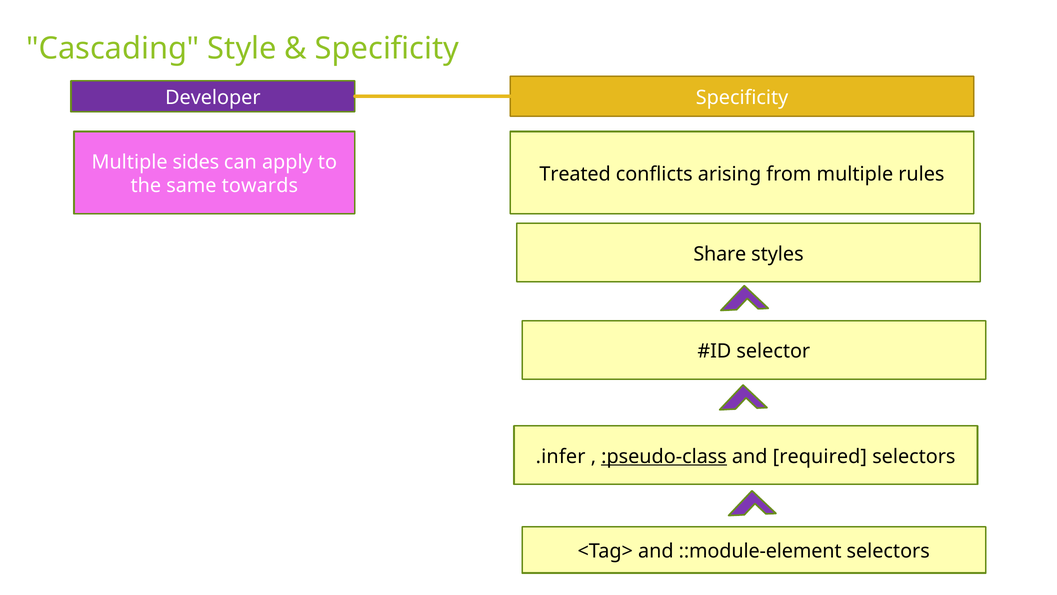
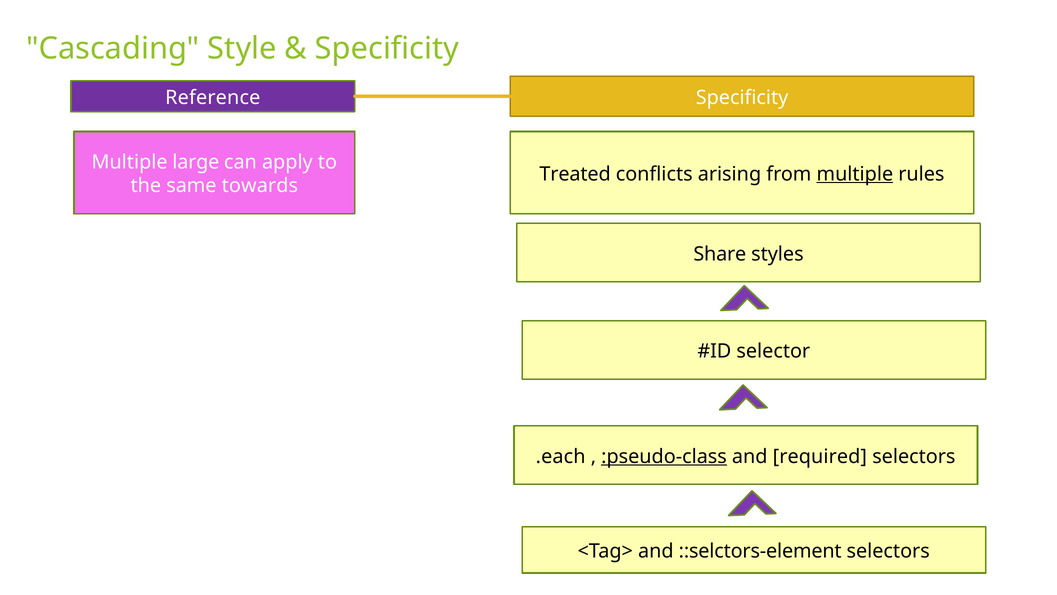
Developer: Developer -> Reference
sides: sides -> large
multiple at (855, 174) underline: none -> present
.infer: .infer -> .each
::module-element: ::module-element -> ::selctors-element
